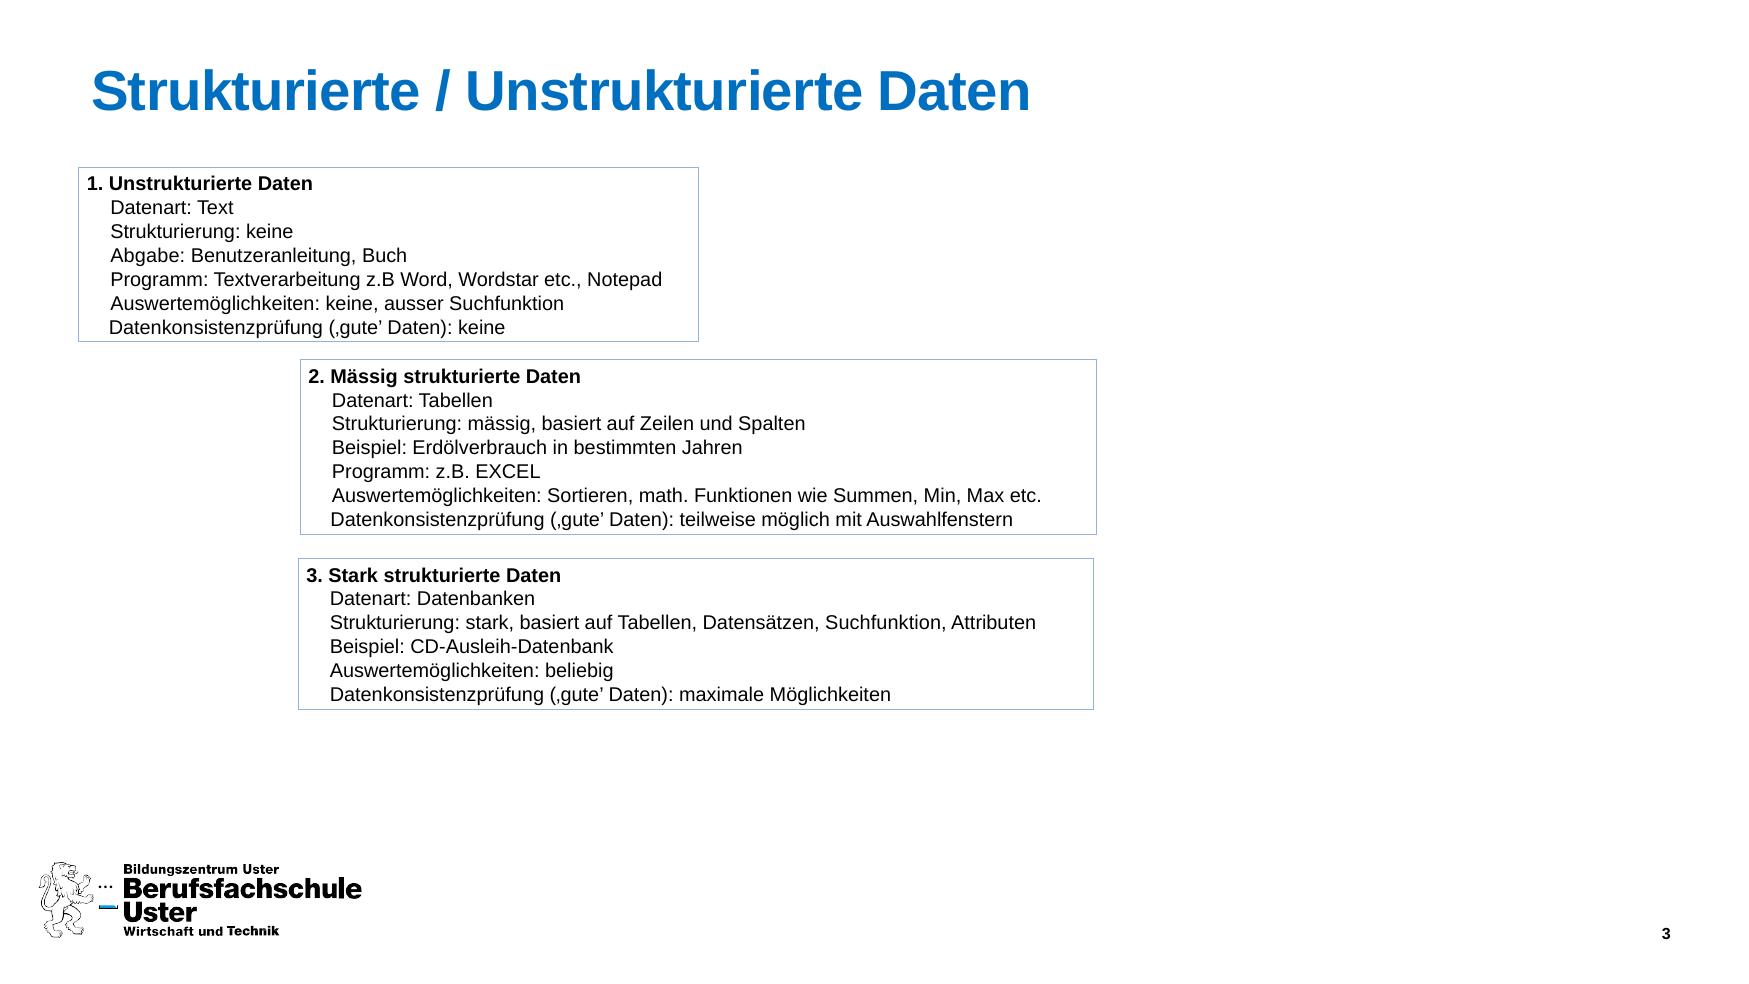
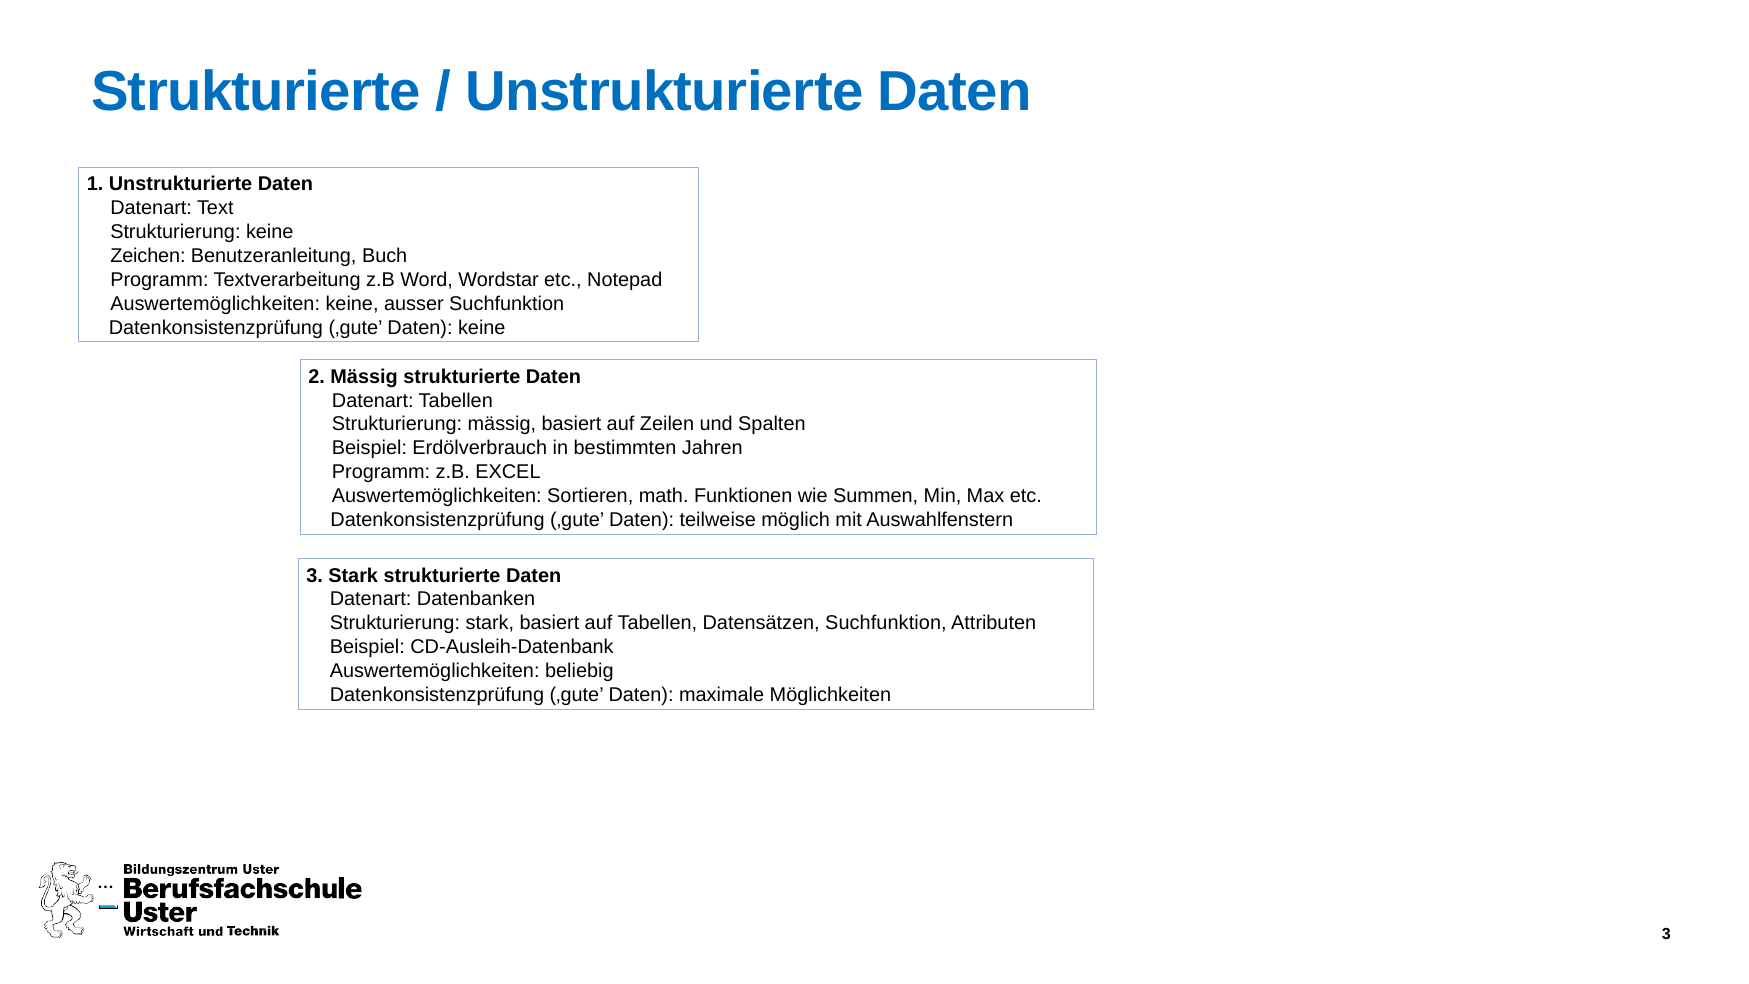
Abgabe: Abgabe -> Zeichen
